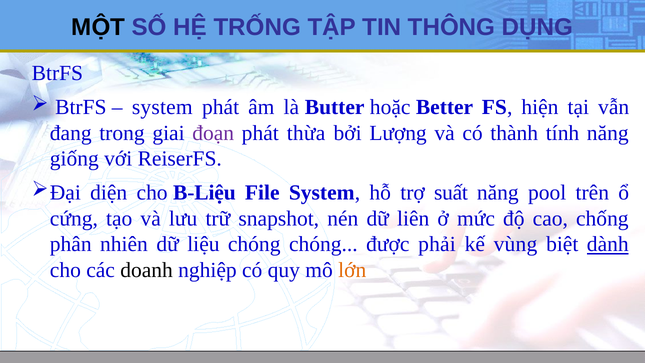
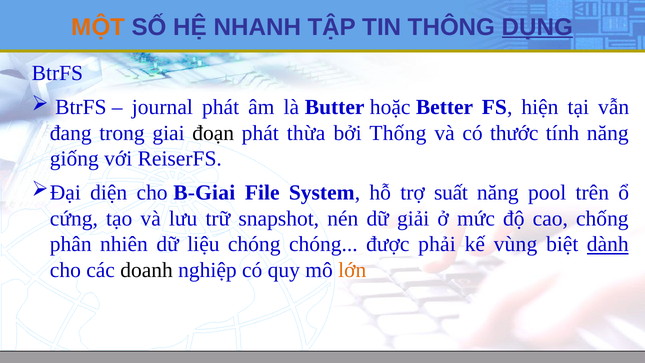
MỘT colour: black -> orange
TRỐNG: TRỐNG -> NHANH
DỤNG underline: none -> present
system at (162, 107): system -> journal
đoạn colour: purple -> black
Lượng: Lượng -> Thống
thành: thành -> thước
B-Liệu: B-Liệu -> B-Giai
liên: liên -> giải
